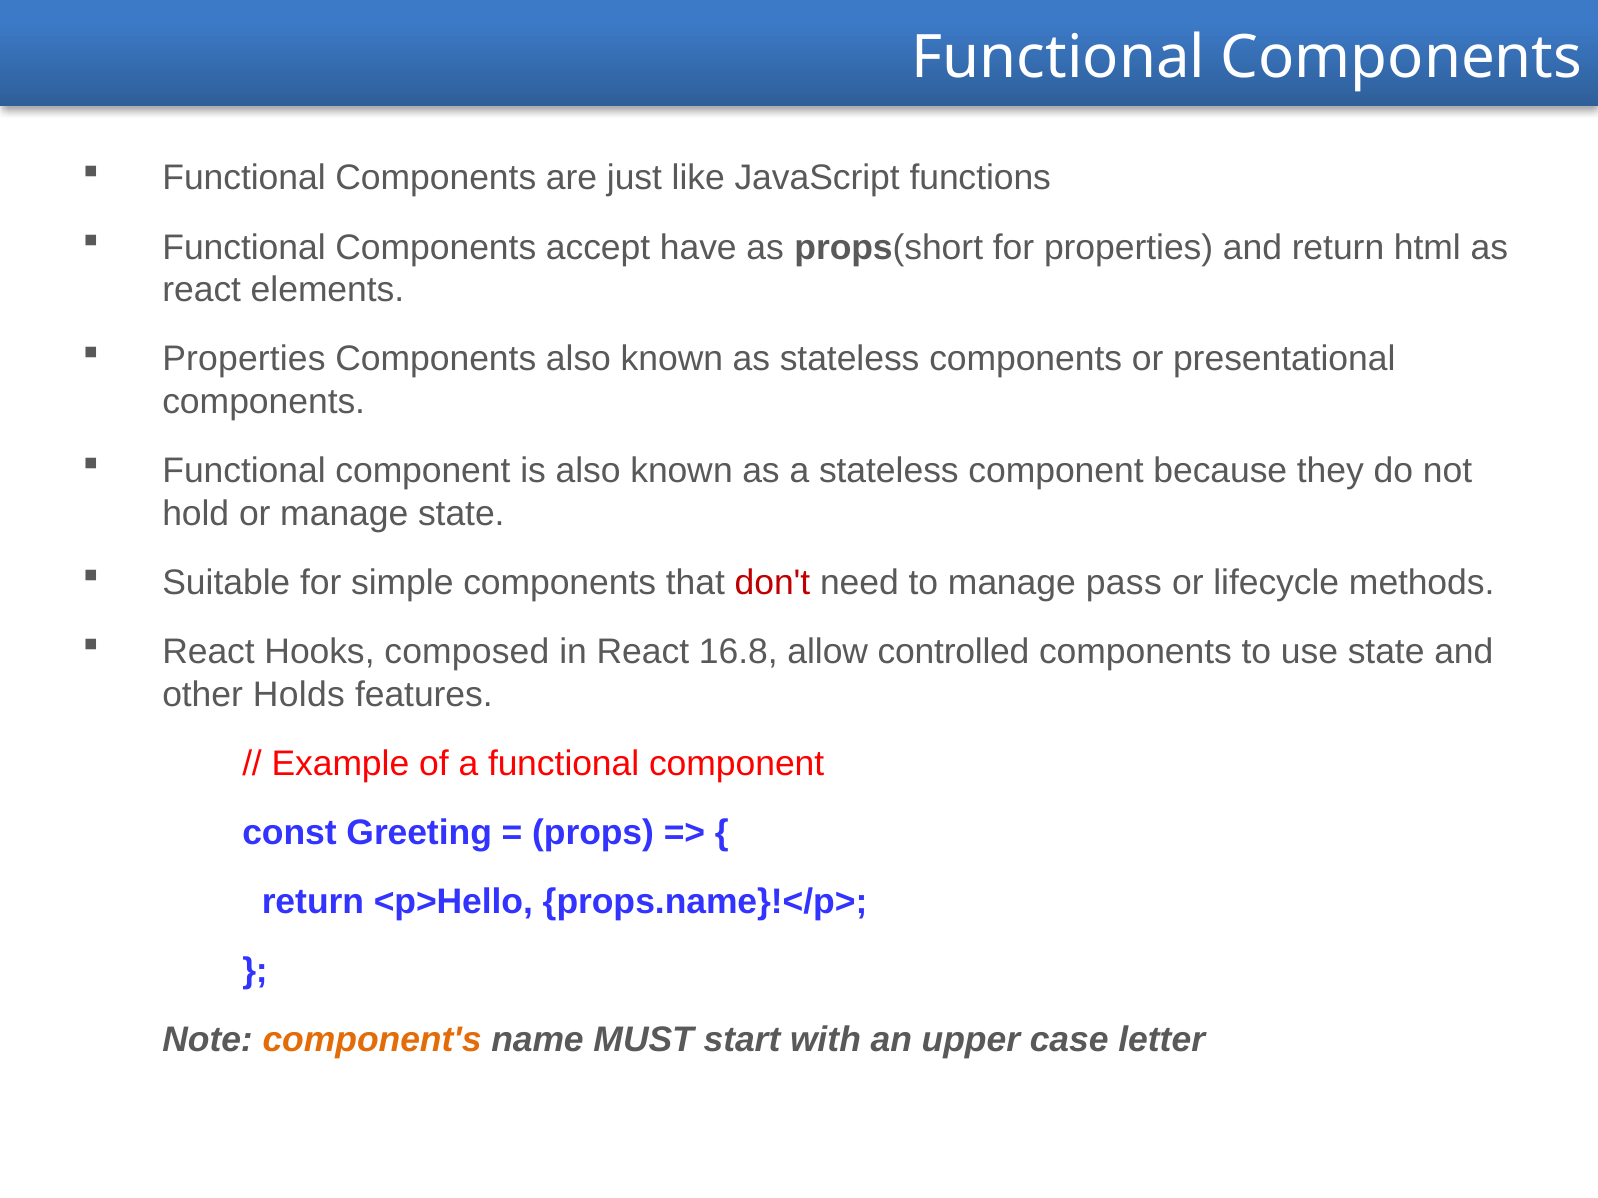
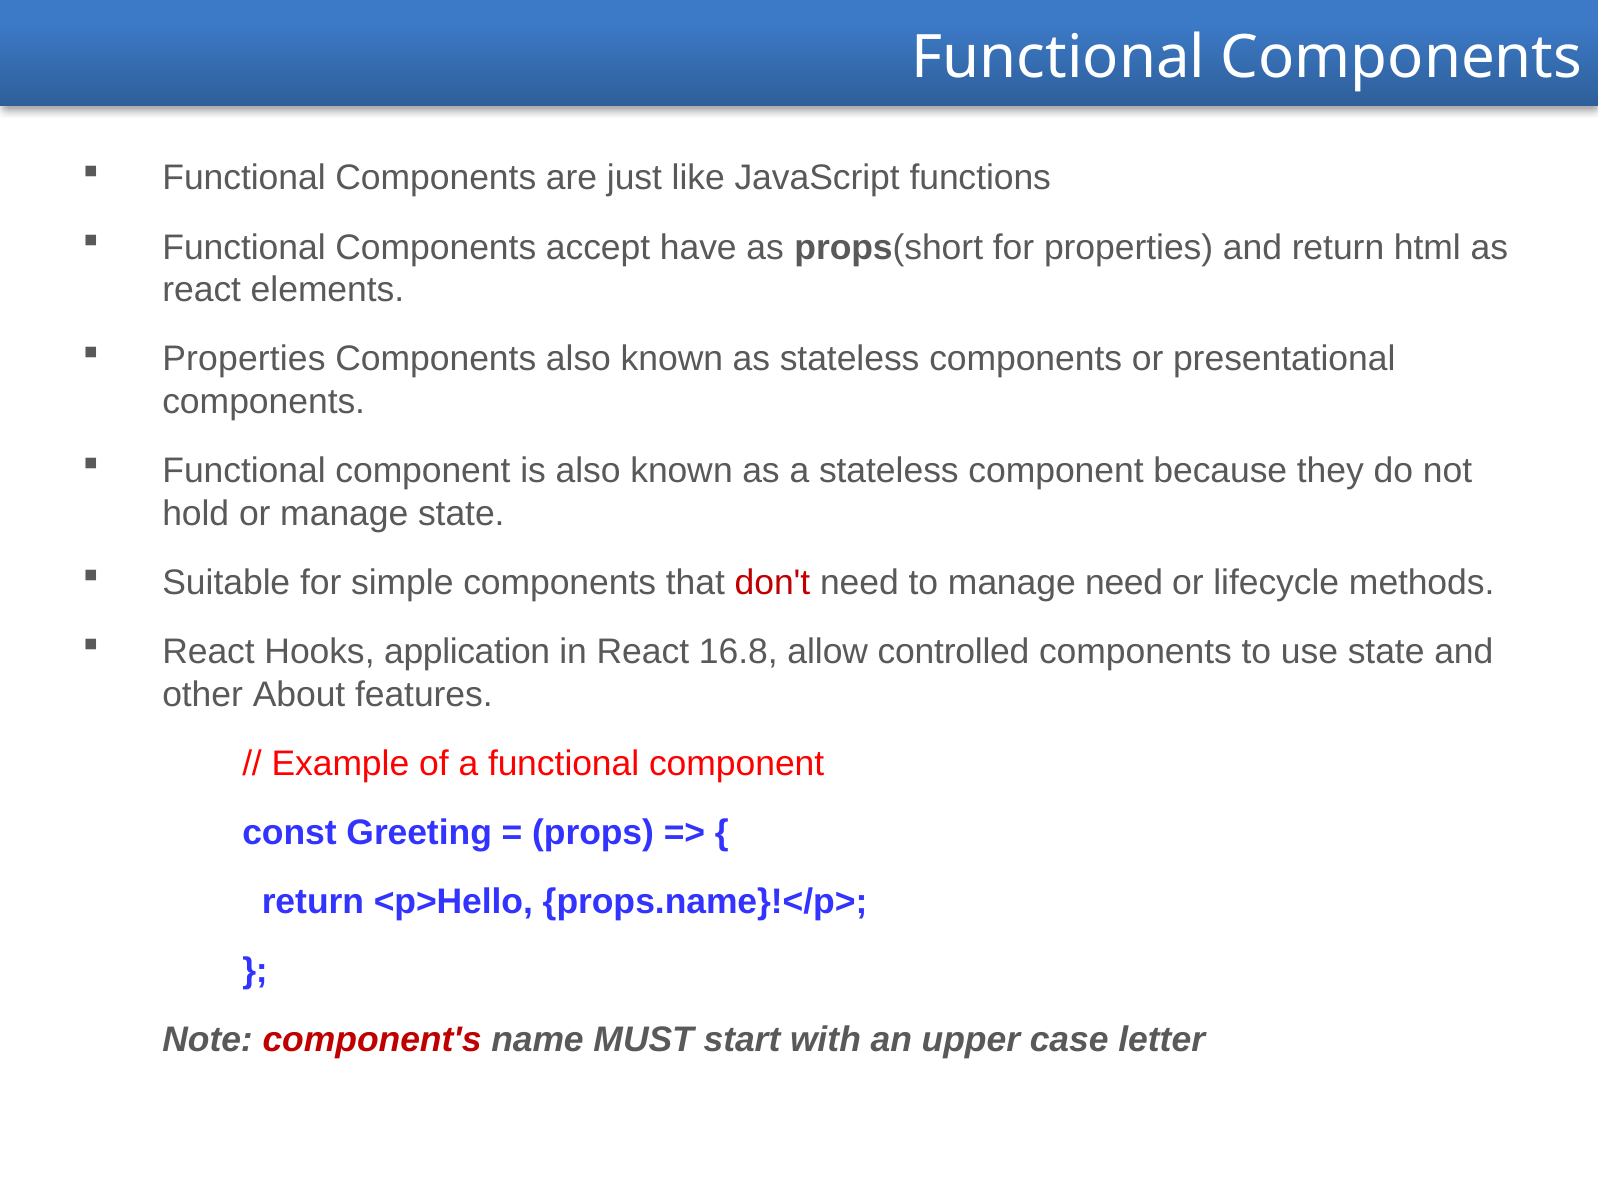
manage pass: pass -> need
composed: composed -> application
Holds: Holds -> About
component's colour: orange -> red
